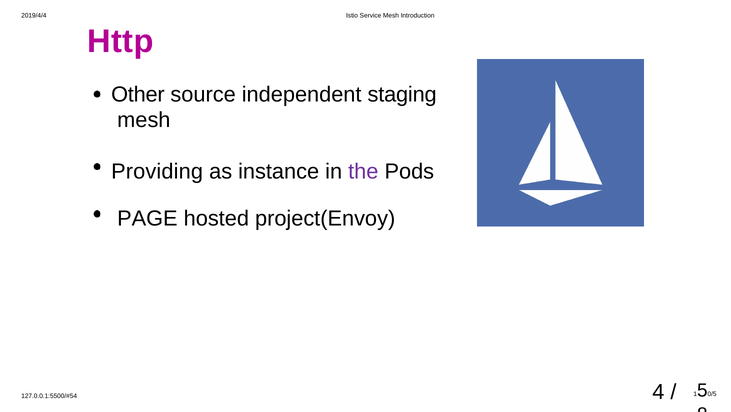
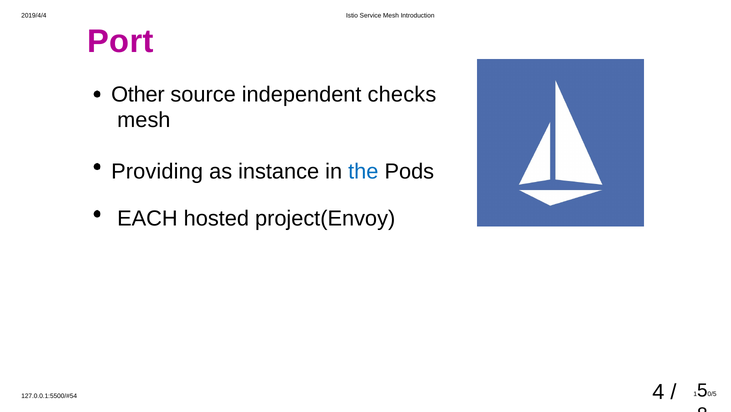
Http: Http -> Port
staging: staging -> checks
the colour: purple -> blue
PAGE: PAGE -> EACH
